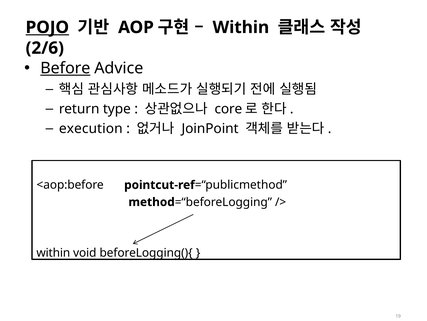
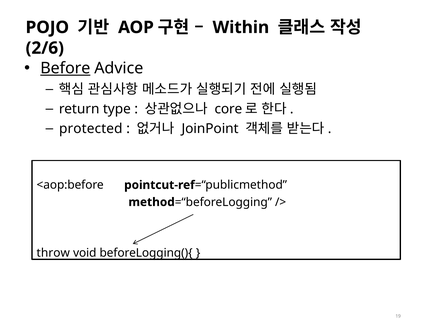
POJO underline: present -> none
execution: execution -> protected
within at (53, 252): within -> throw
